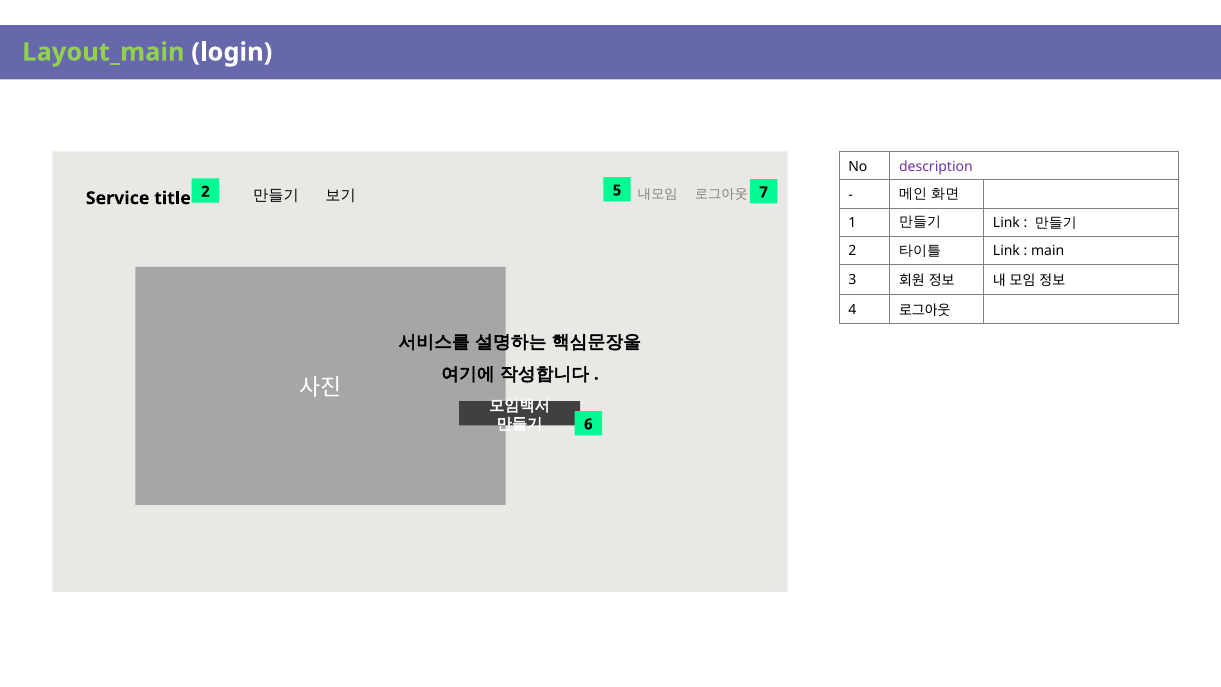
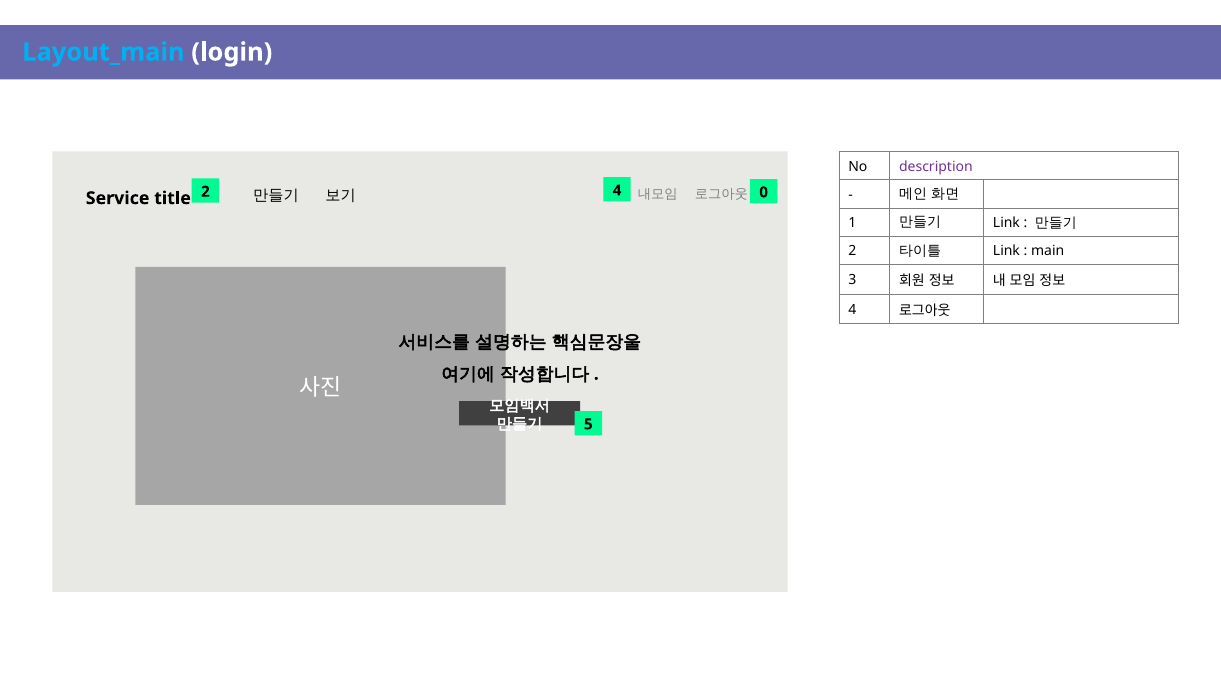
Layout_main colour: light green -> light blue
2 5: 5 -> 4
7: 7 -> 0
6: 6 -> 5
